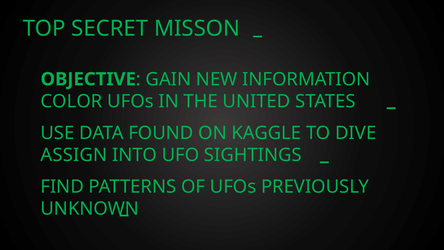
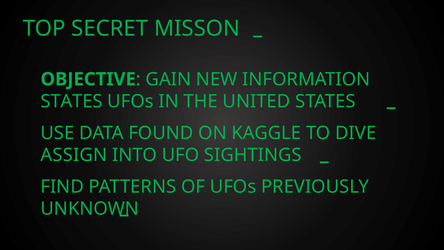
COLOR at (71, 101): COLOR -> STATES
